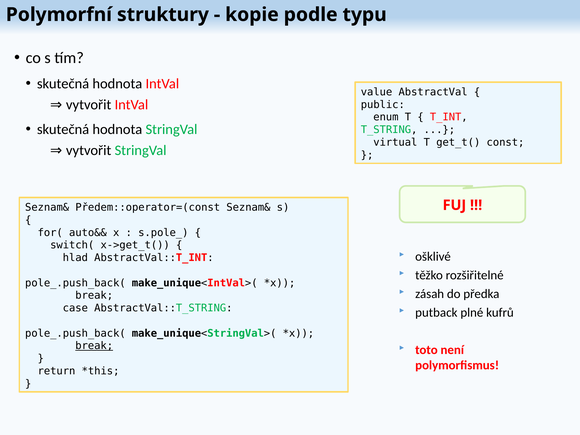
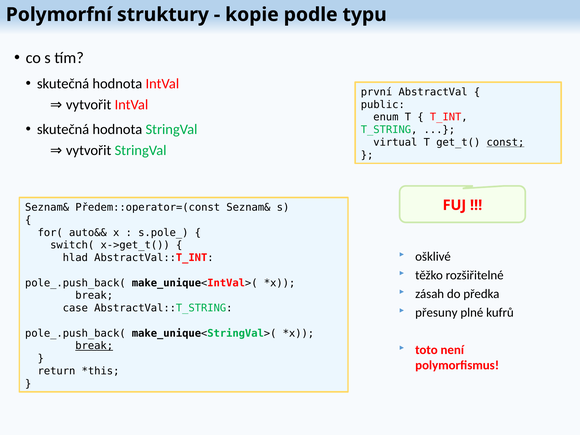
value: value -> první
const underline: none -> present
putback: putback -> přesuny
